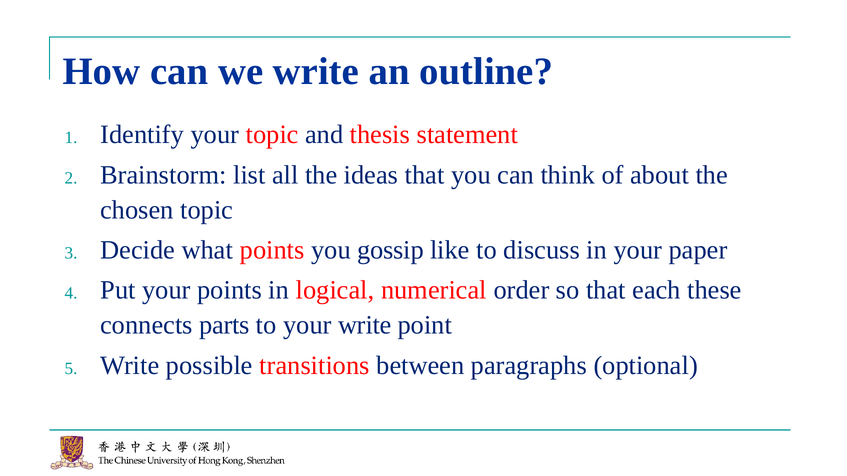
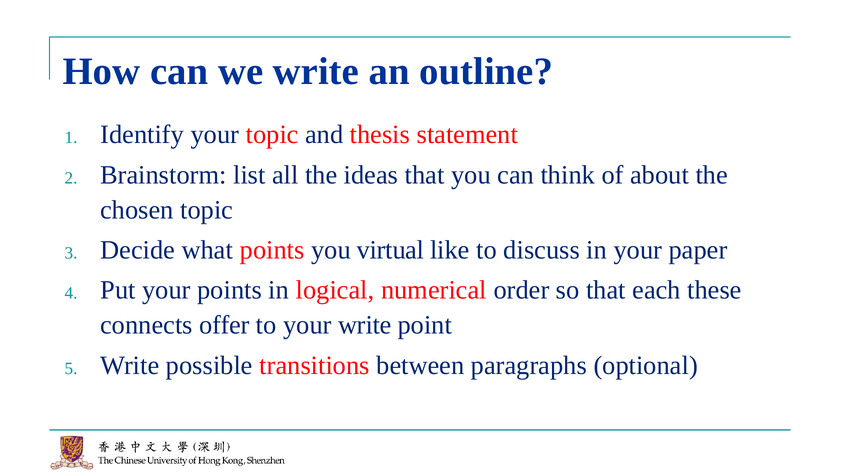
gossip: gossip -> virtual
parts: parts -> offer
